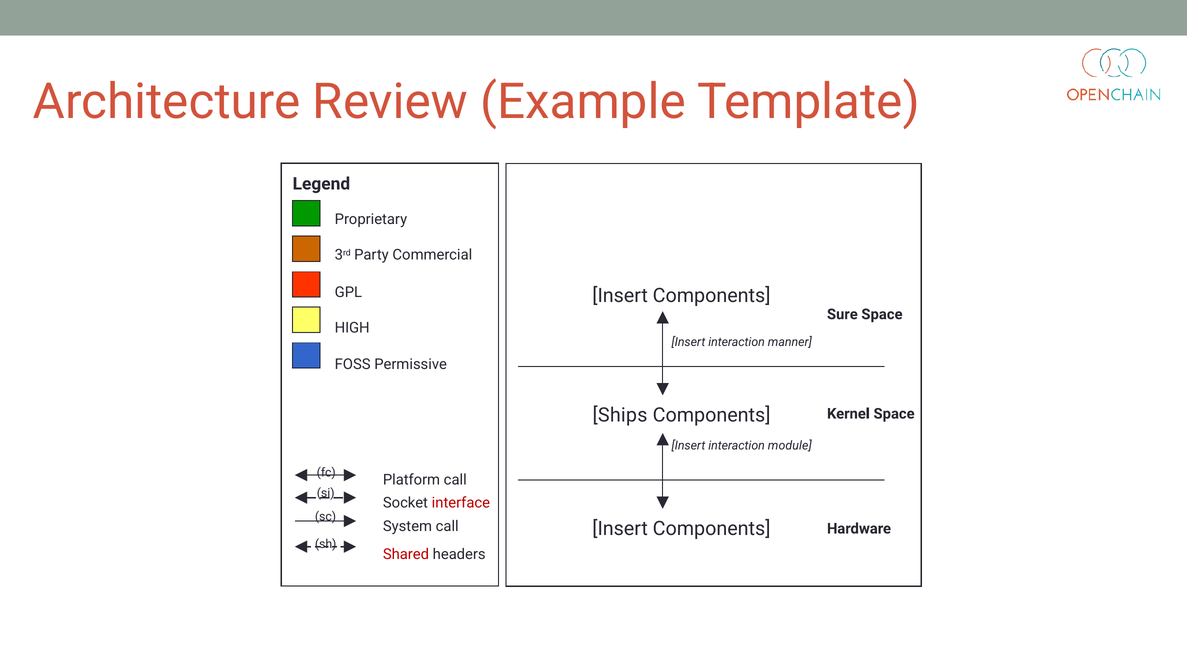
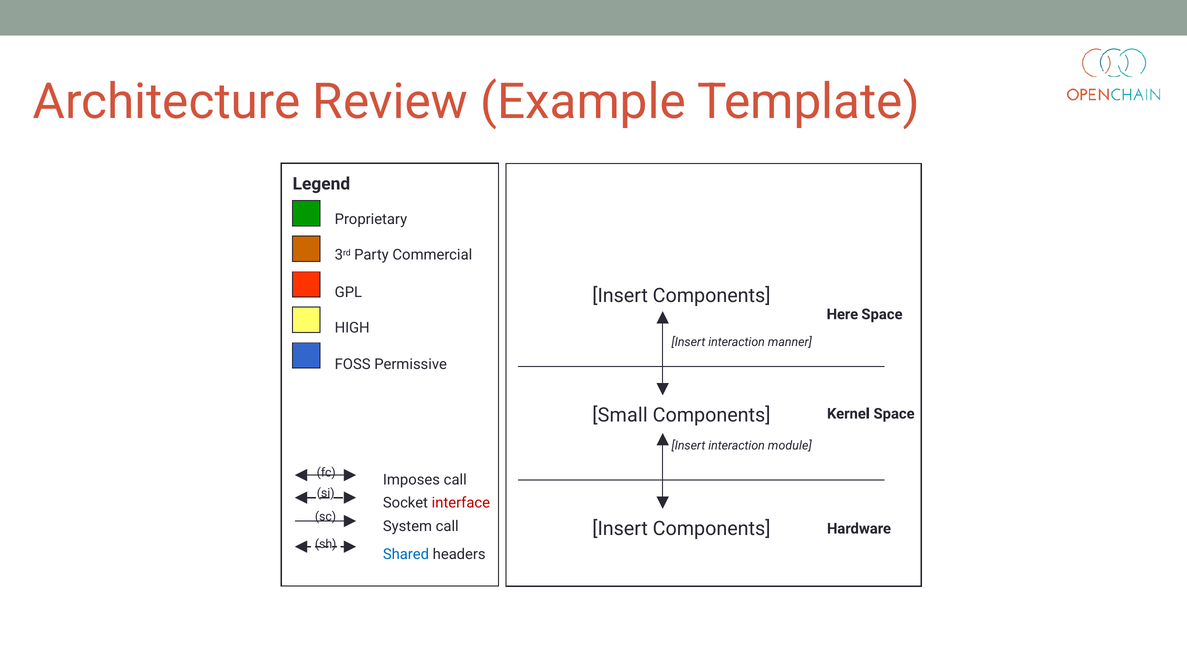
Sure: Sure -> Here
Ships: Ships -> Small
Platform: Platform -> Imposes
Shared colour: red -> blue
